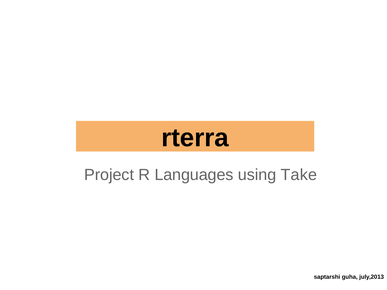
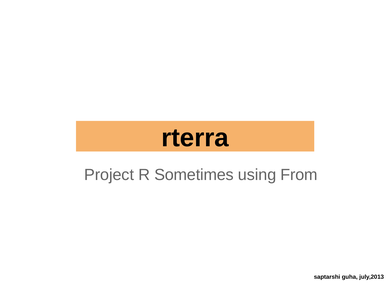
Languages: Languages -> Sometimes
Take: Take -> From
